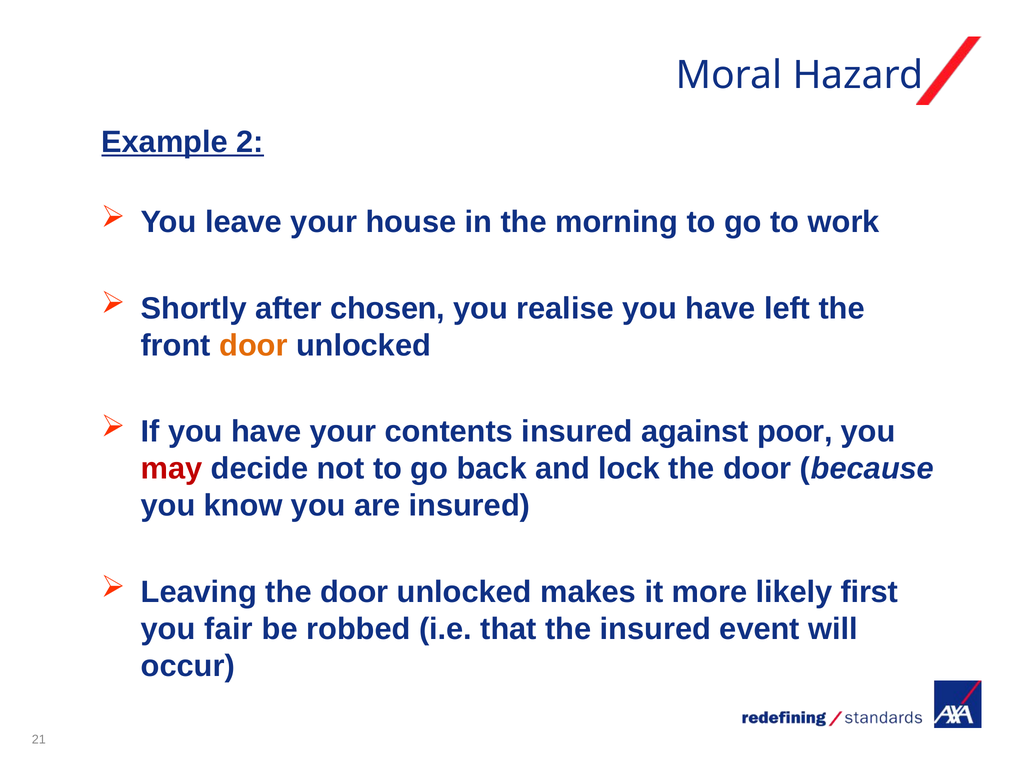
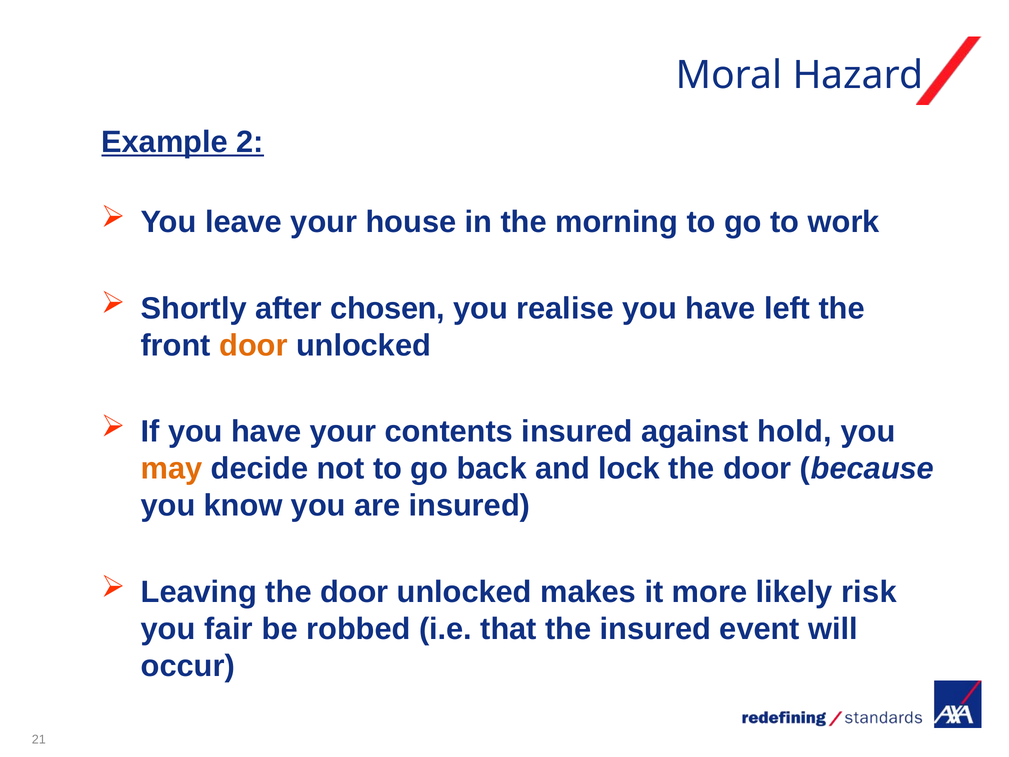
poor: poor -> hold
may colour: red -> orange
first: first -> risk
